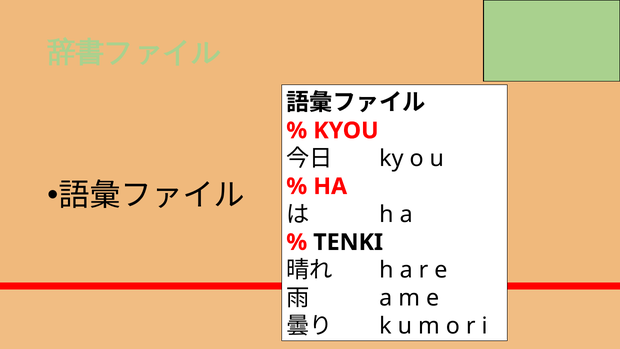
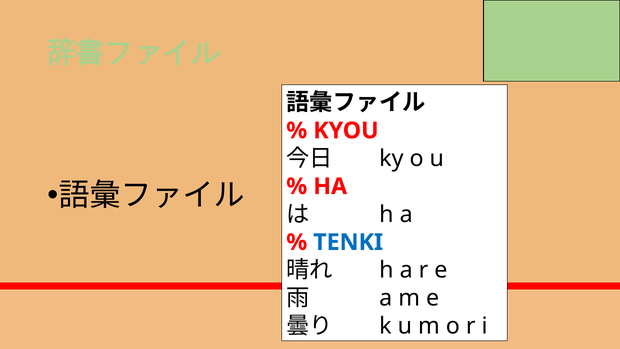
TENKI at (348, 242) colour: black -> blue
